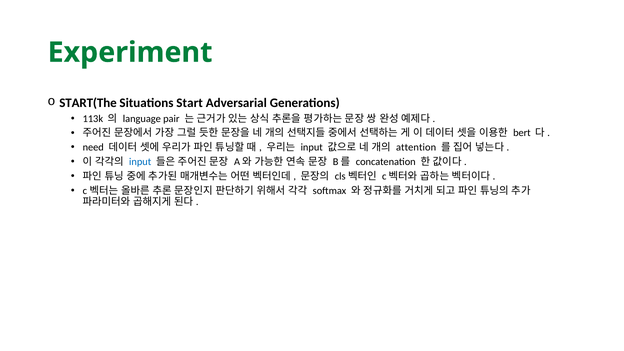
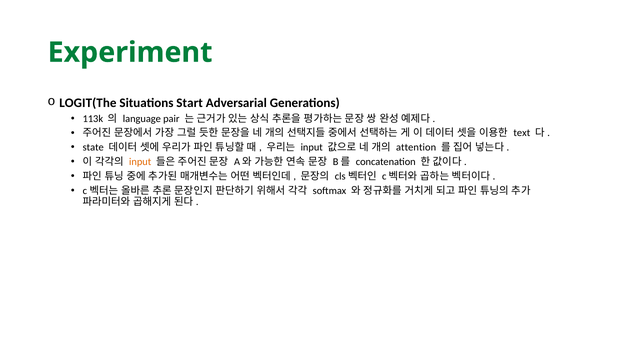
START(The: START(The -> LOGIT(The
bert: bert -> text
need: need -> state
input at (140, 162) colour: blue -> orange
